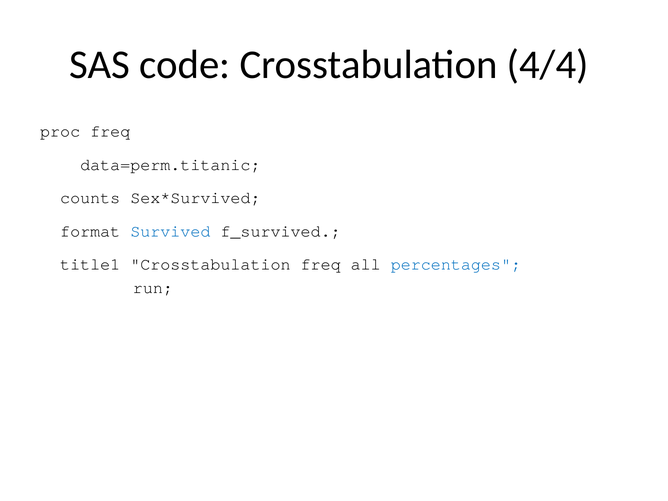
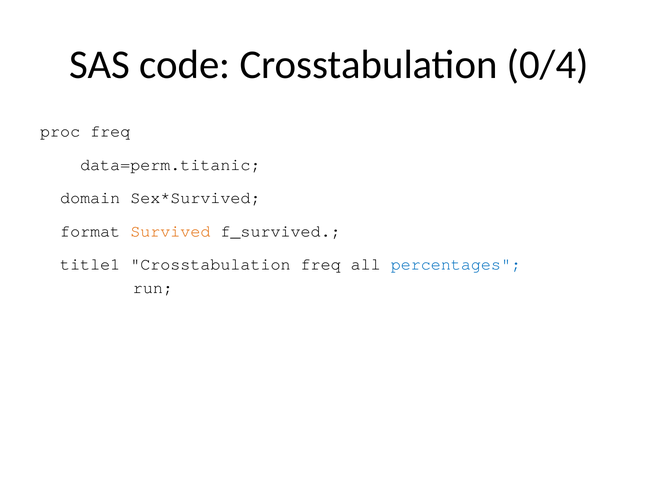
4/4: 4/4 -> 0/4
counts: counts -> domain
Survived colour: blue -> orange
